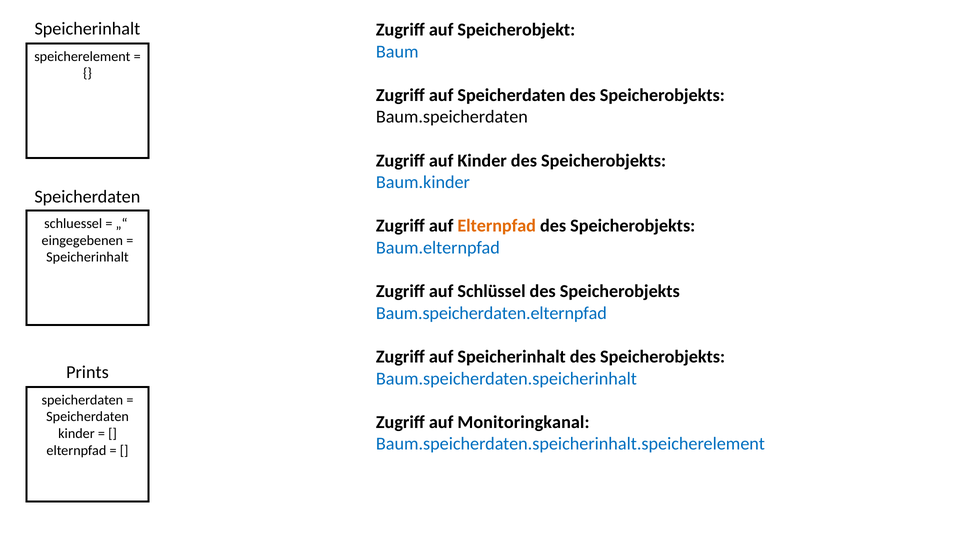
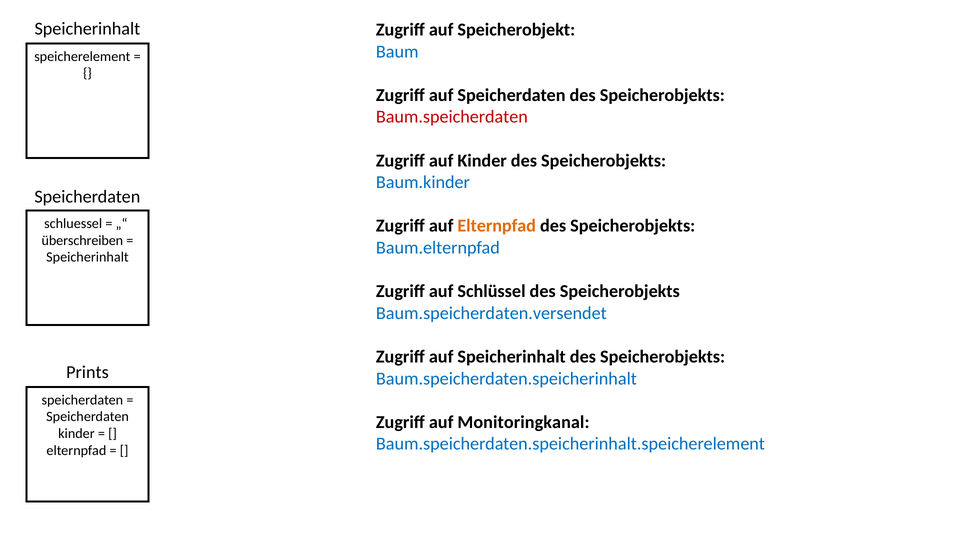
Baum.speicherdaten colour: black -> red
eingegebenen: eingegebenen -> überschreiben
Baum.speicherdaten.elternpfad: Baum.speicherdaten.elternpfad -> Baum.speicherdaten.versendet
